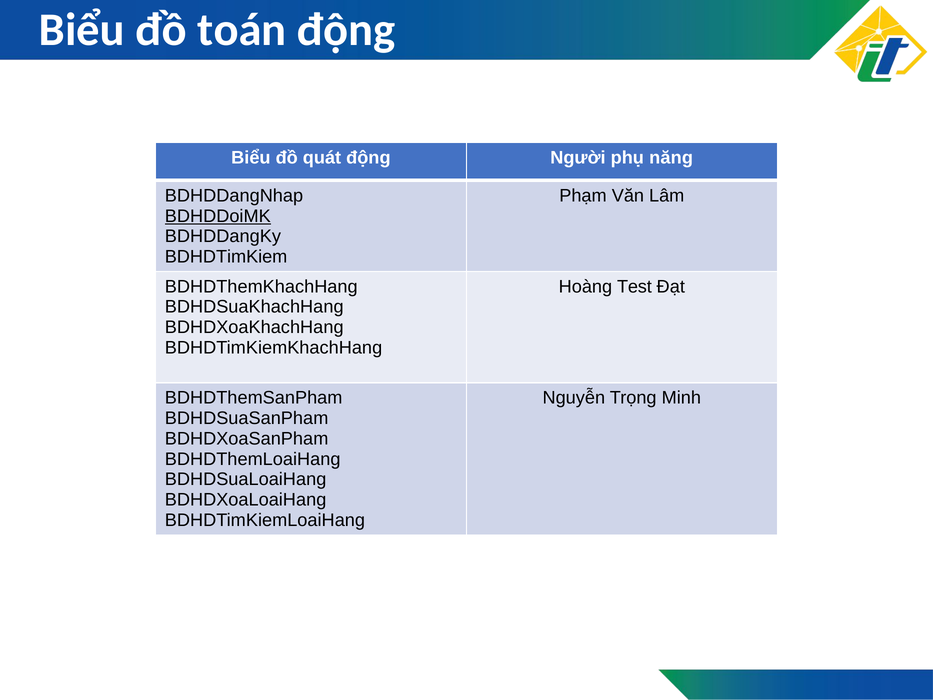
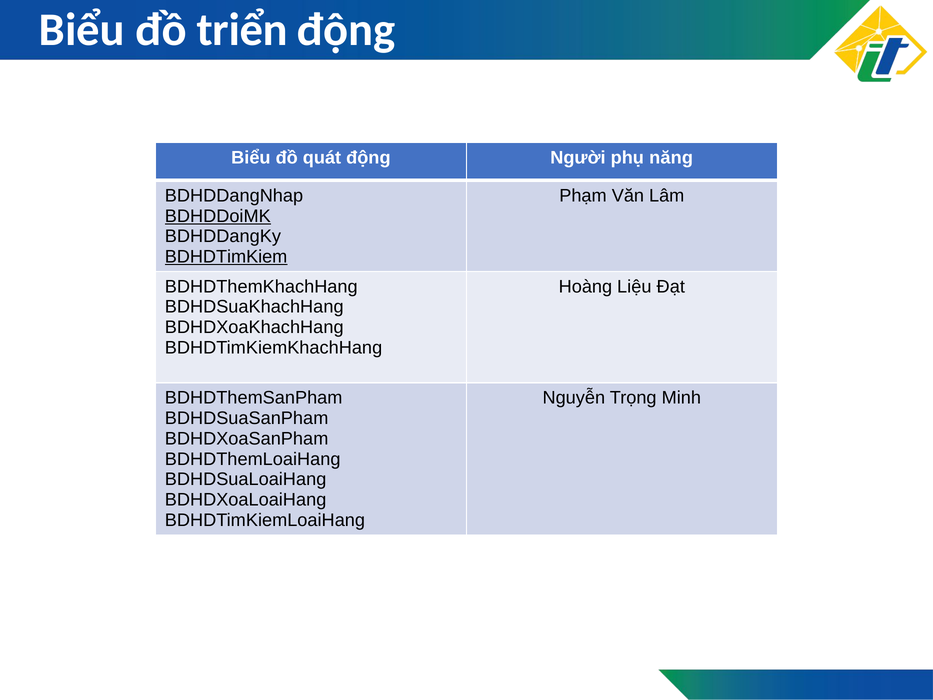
toán: toán -> triển
BDHDTimKiem underline: none -> present
Test: Test -> Liệu
